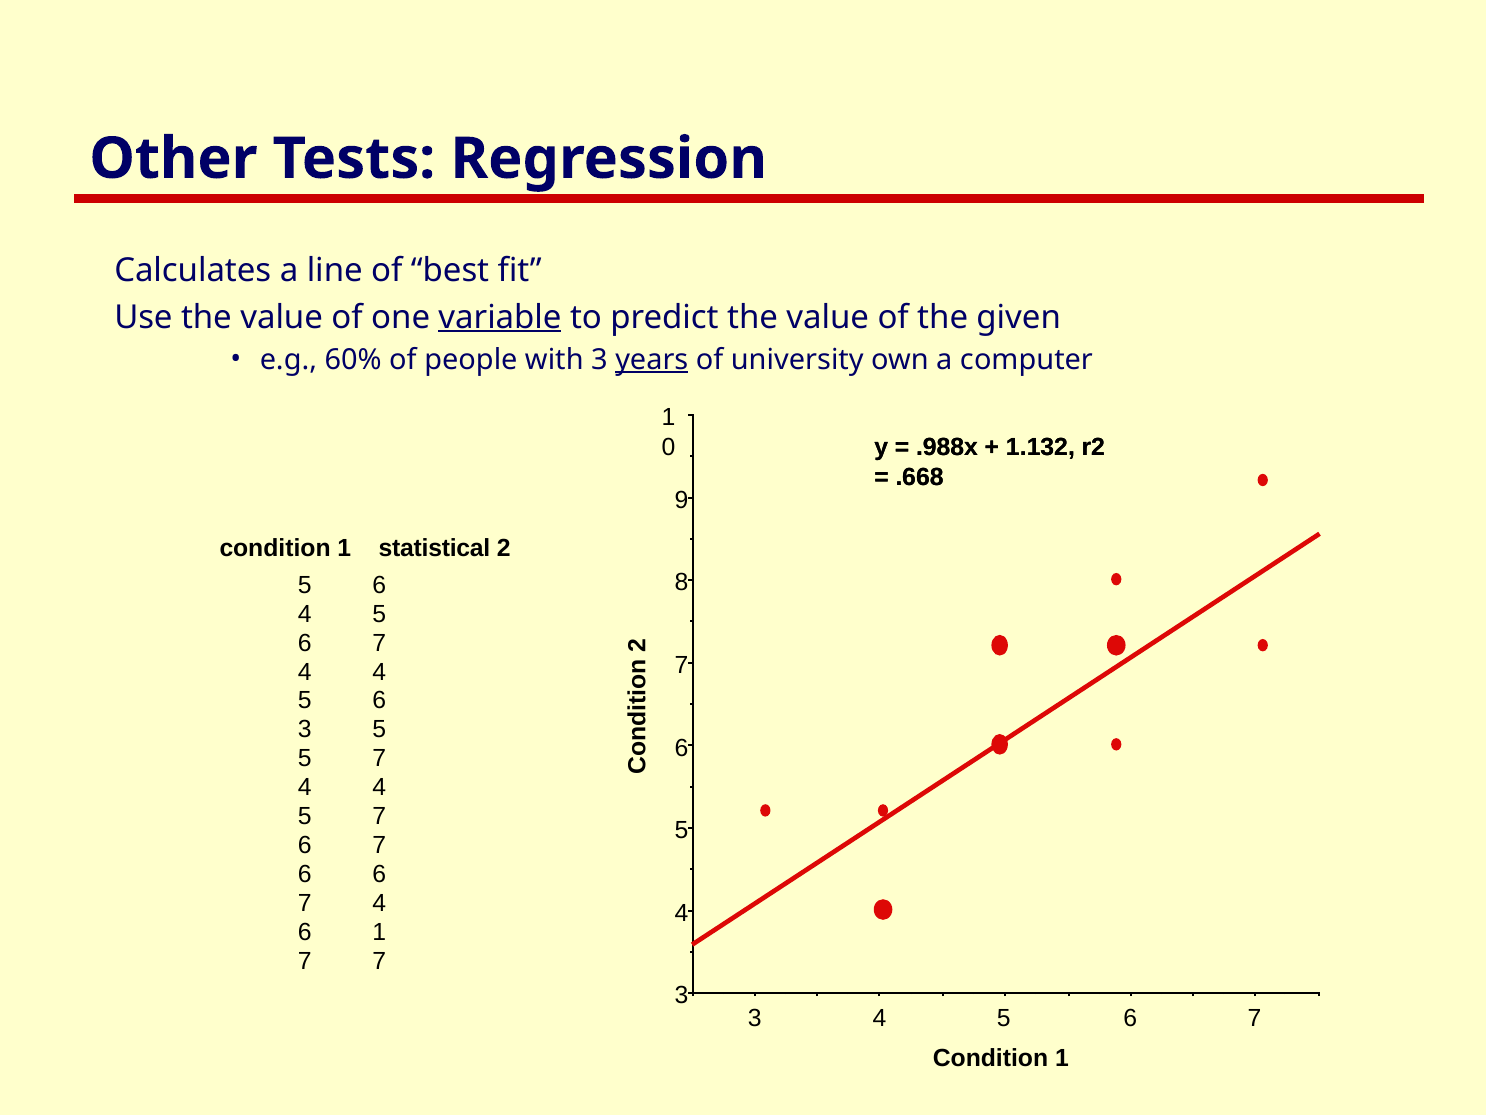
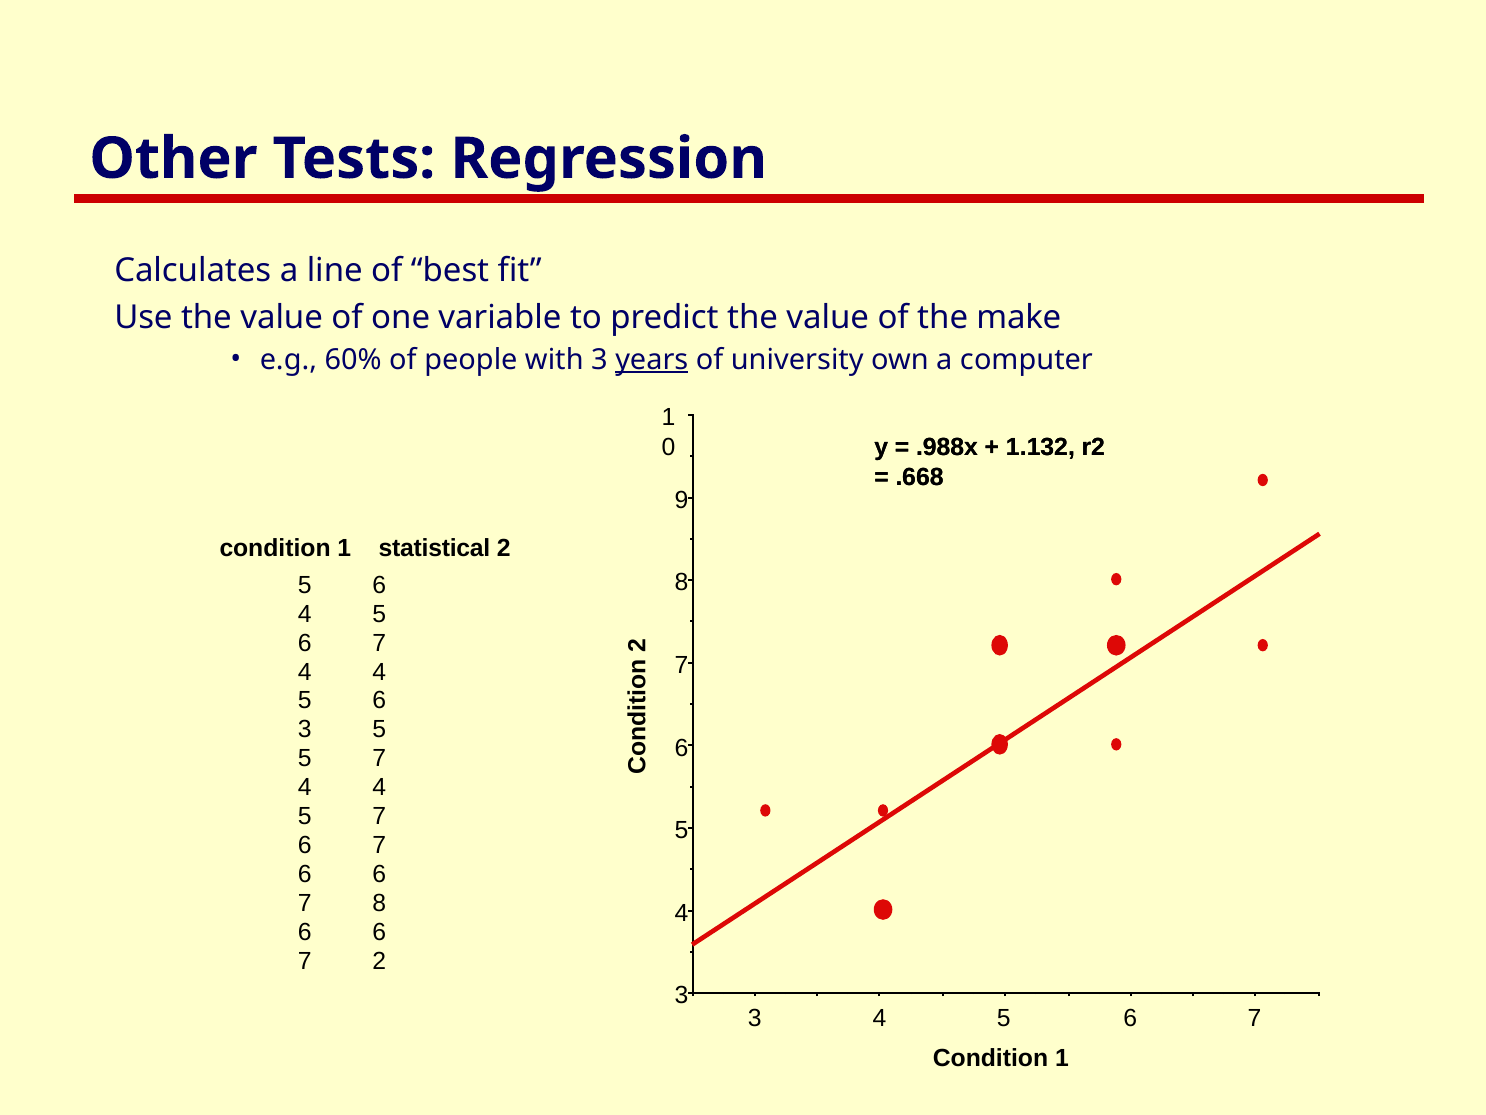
variable underline: present -> none
given: given -> make
4 at (379, 903): 4 -> 8
1 at (379, 932): 1 -> 6
7 7: 7 -> 2
